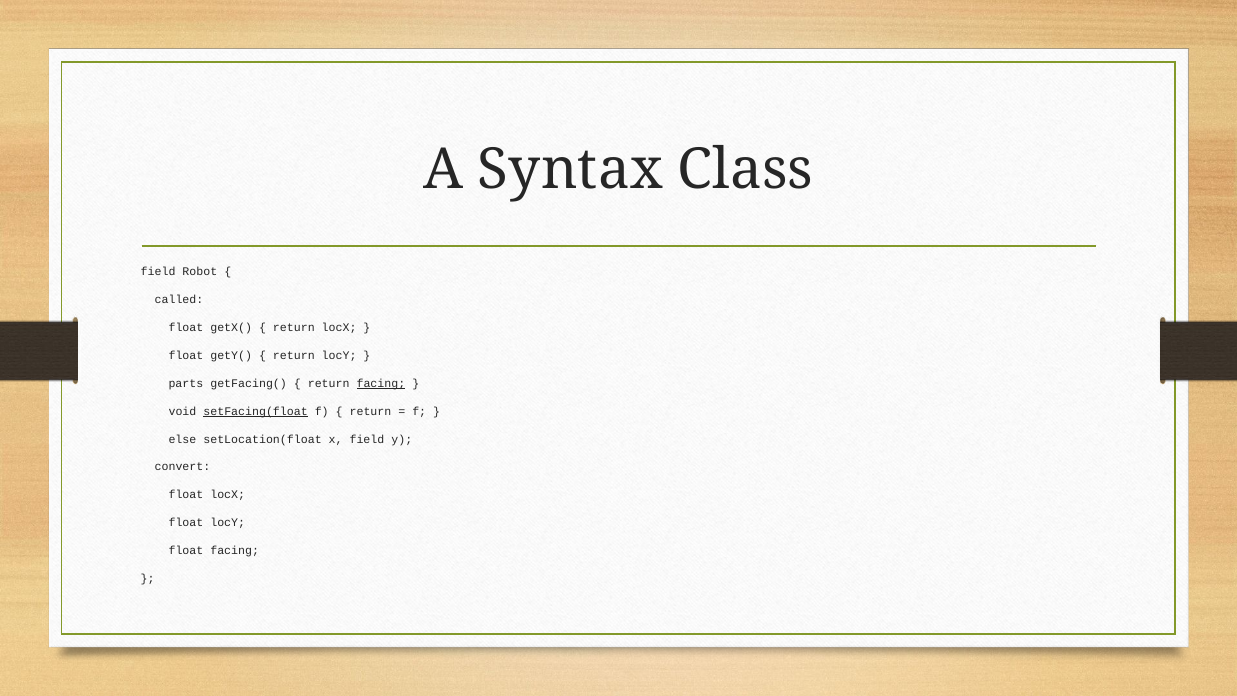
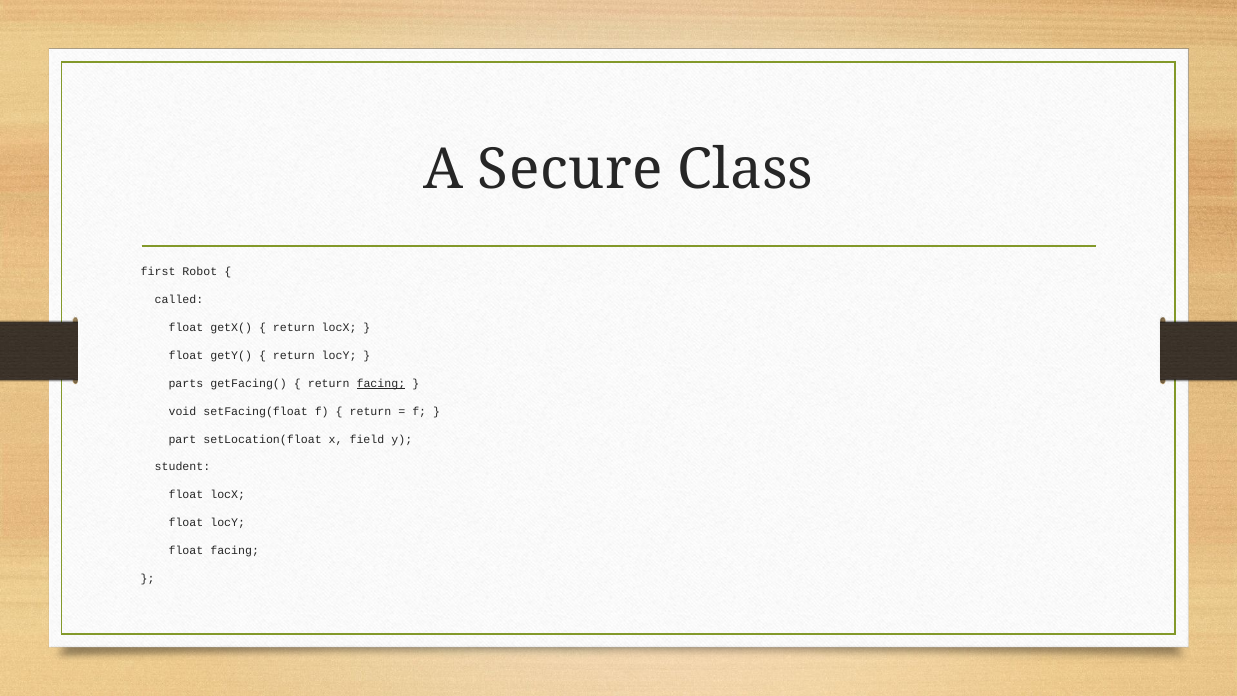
Syntax: Syntax -> Secure
field at (158, 272): field -> first
setFacing(float underline: present -> none
else: else -> part
convert: convert -> student
